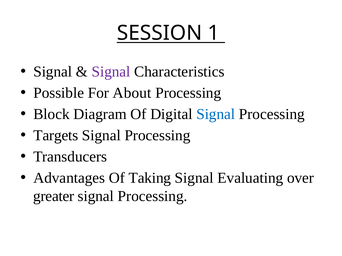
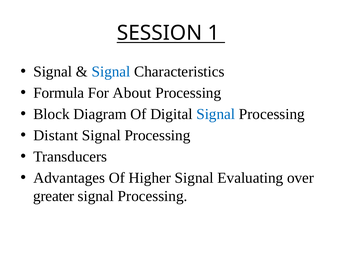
Signal at (111, 72) colour: purple -> blue
Possible: Possible -> Formula
Targets: Targets -> Distant
Taking: Taking -> Higher
